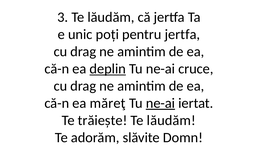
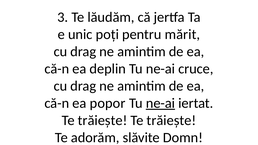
pentru jertfa: jertfa -> mărit
deplin underline: present -> none
măreţ: măreţ -> popor
lăudăm at (171, 120): lăudăm -> trăiește
